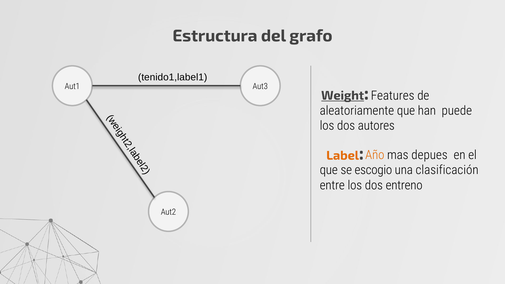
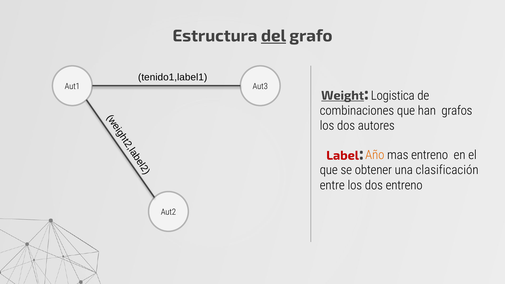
del underline: none -> present
Features: Features -> Logistica
aleatoriamente: aleatoriamente -> combinaciones
puede: puede -> grafos
Label colour: orange -> red
mas depues: depues -> entreno
escogio: escogio -> obtener
